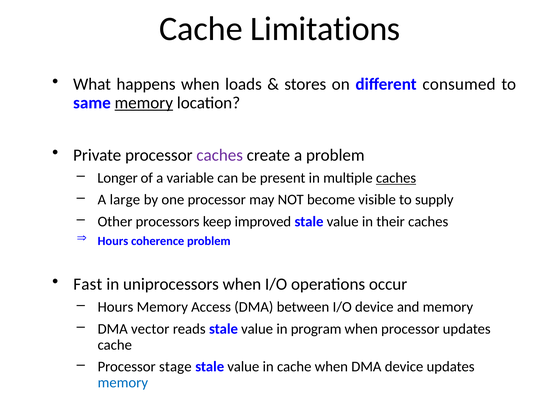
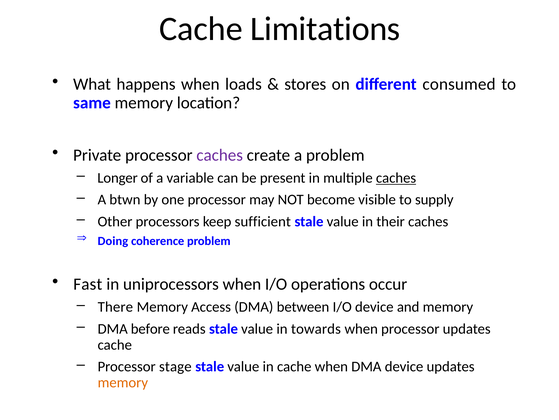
memory at (144, 103) underline: present -> none
large: large -> btwn
improved: improved -> sufficient
Hours at (113, 241): Hours -> Doing
Hours at (115, 307): Hours -> There
vector: vector -> before
program: program -> towards
memory at (123, 382) colour: blue -> orange
